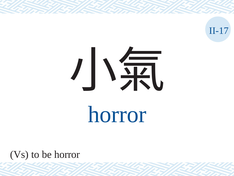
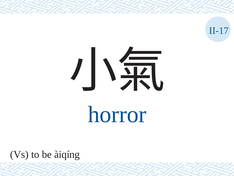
be horror: horror -> àiqíng
